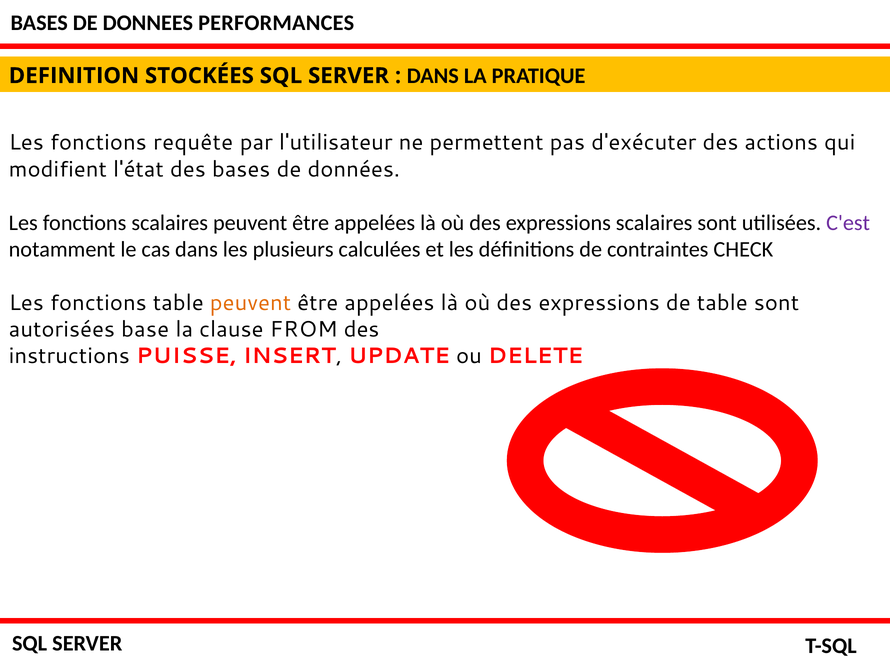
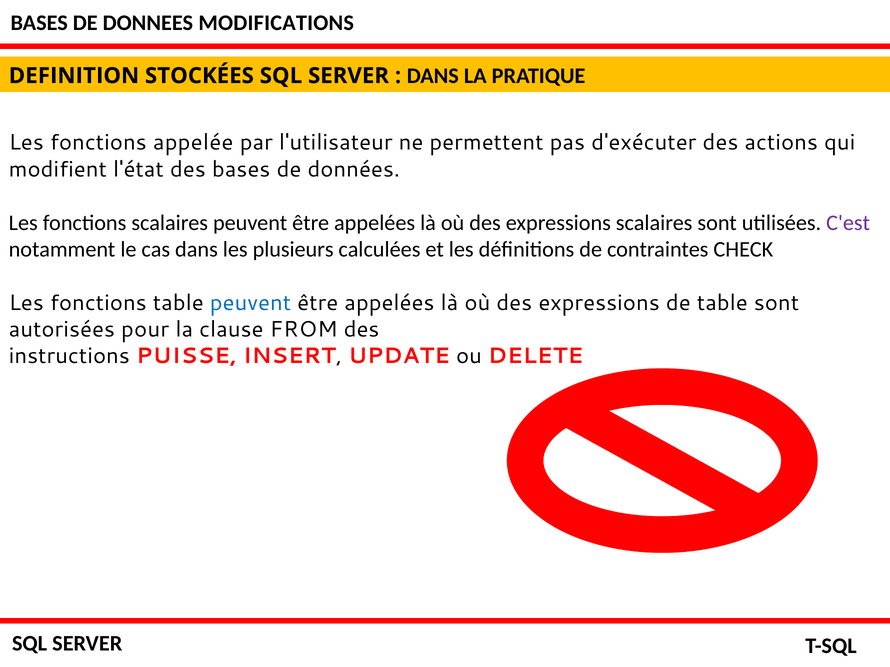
PERFORMANCES: PERFORMANCES -> MODIFICATIONS
requête: requête -> appelée
peuvent at (251, 303) colour: orange -> blue
base: base -> pour
